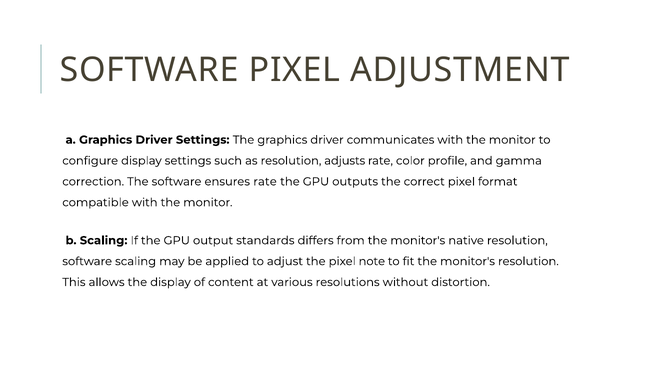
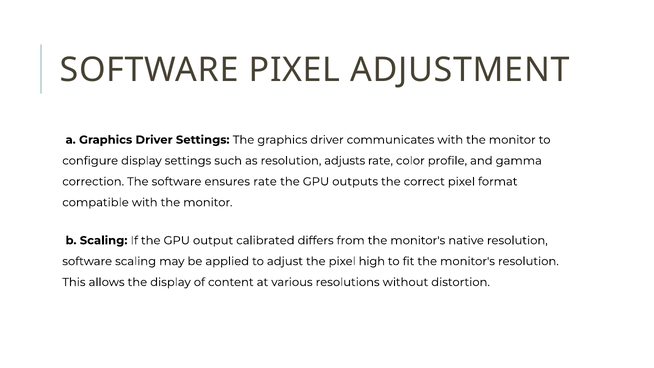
standards: standards -> calibrated
note: note -> high
